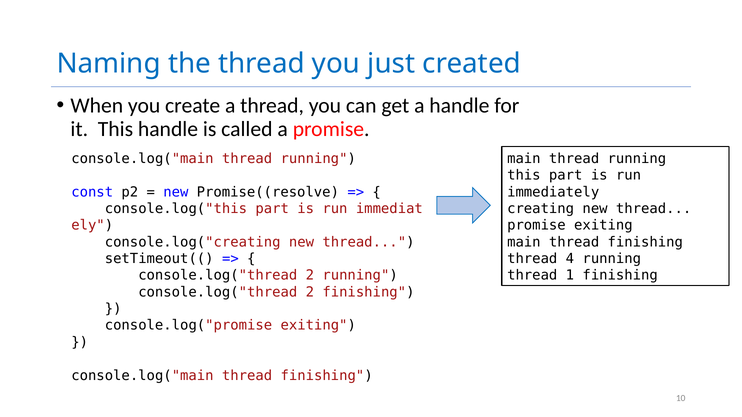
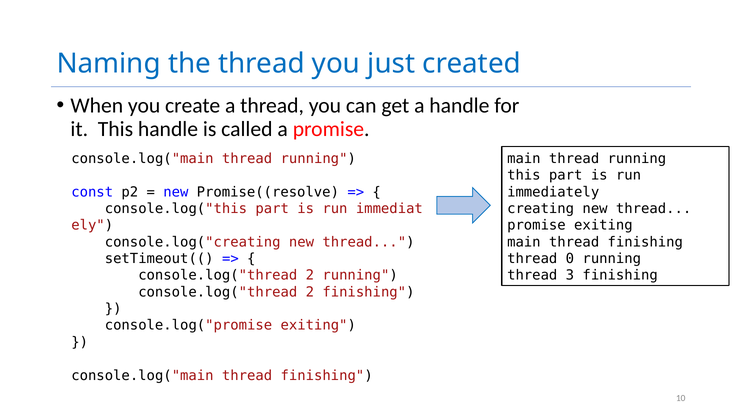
4: 4 -> 0
1: 1 -> 3
